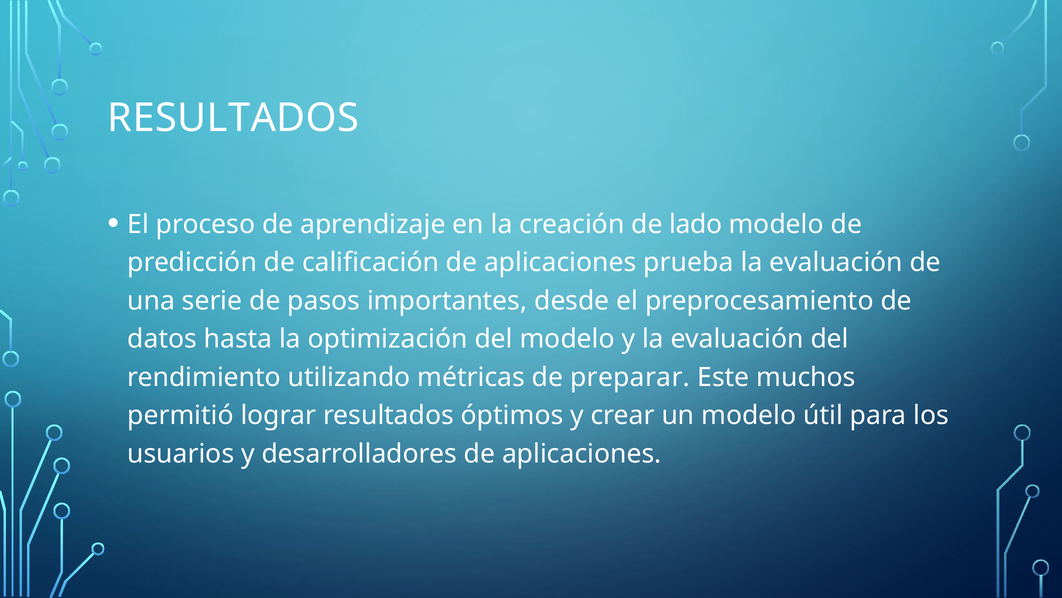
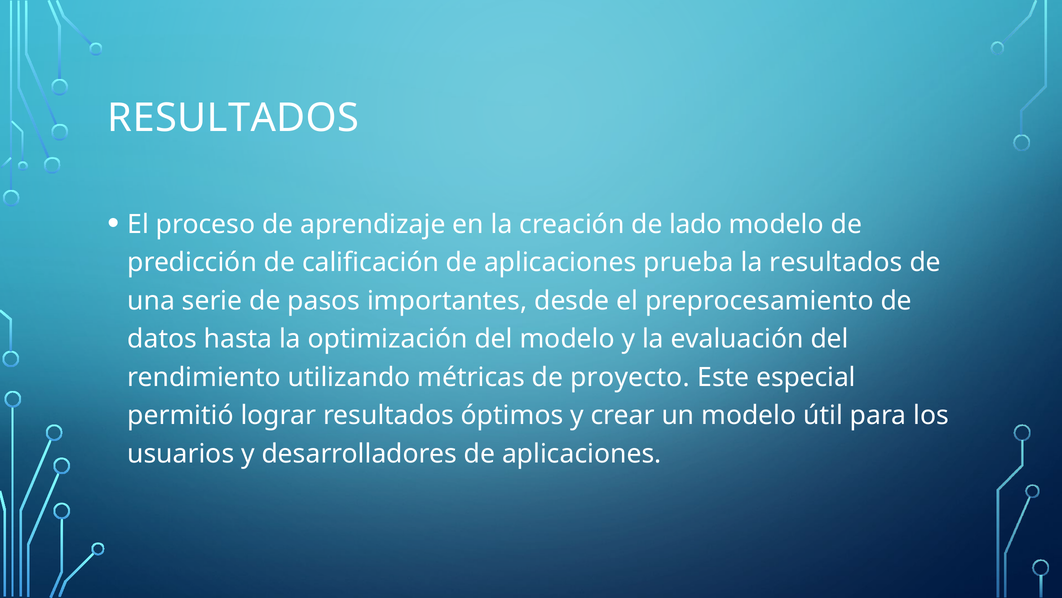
evaluación at (836, 262): evaluación -> resultados
preparar: preparar -> proyecto
muchos: muchos -> especial
